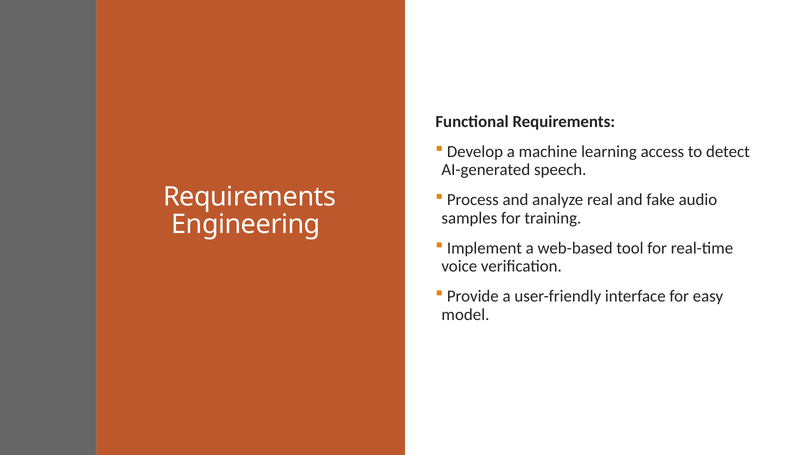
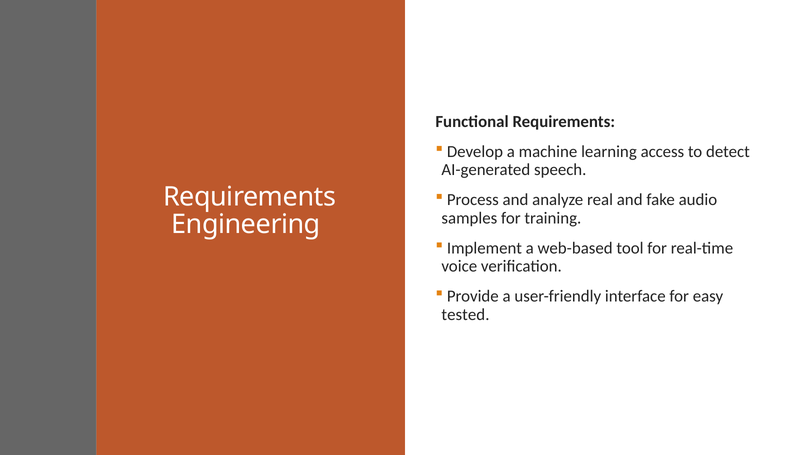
model: model -> tested
